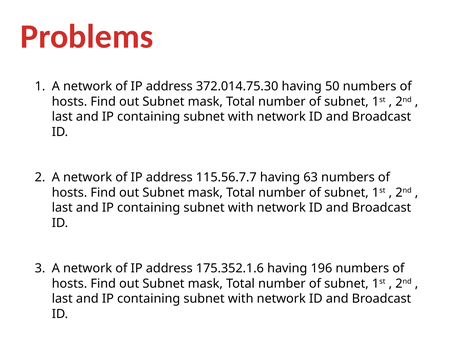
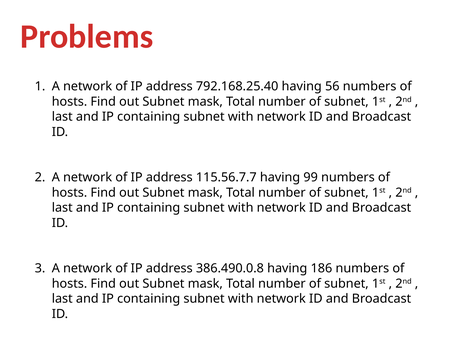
372.014.75.30: 372.014.75.30 -> 792.168.25.40
50: 50 -> 56
63: 63 -> 99
175.352.1.6: 175.352.1.6 -> 386.490.0.8
196: 196 -> 186
